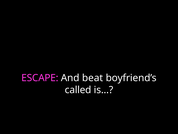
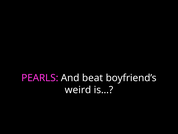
ESCAPE: ESCAPE -> PEARLS
called: called -> weird
